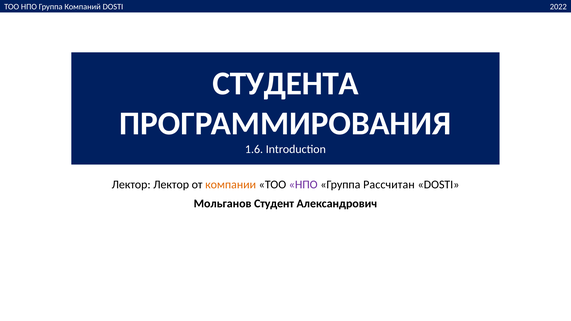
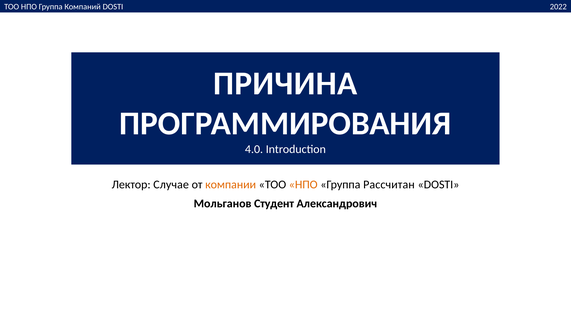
СТУДЕНТА: СТУДЕНТА -> ПРИЧИНА
1.6: 1.6 -> 4.0
Лектор Лектор: Лектор -> Случае
НПО at (303, 185) colour: purple -> orange
